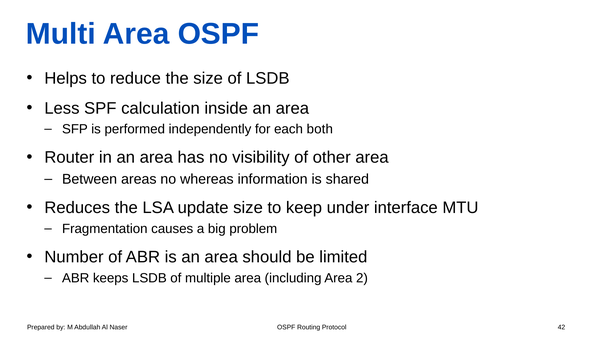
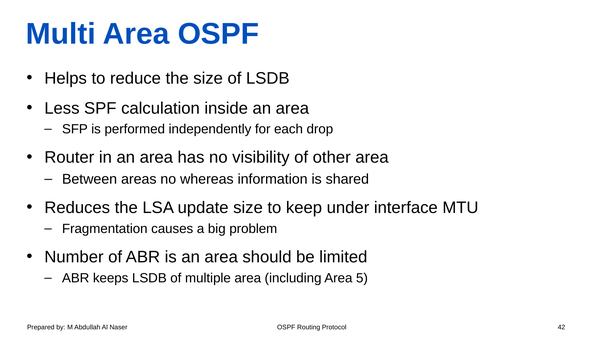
both: both -> drop
2: 2 -> 5
